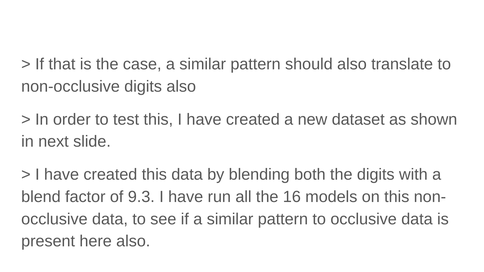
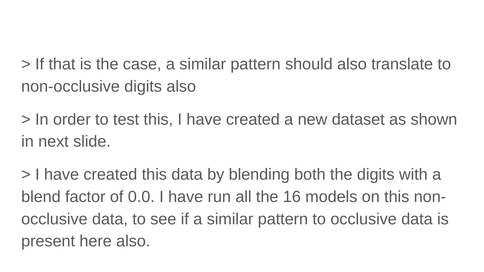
9.3: 9.3 -> 0.0
